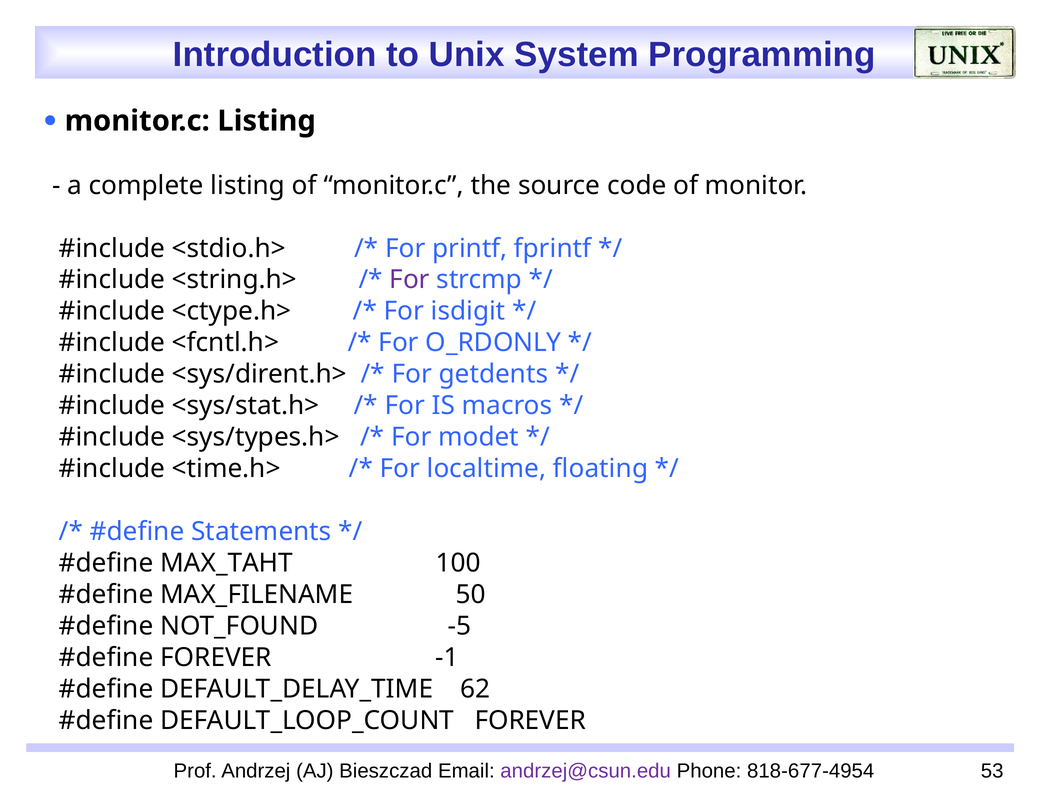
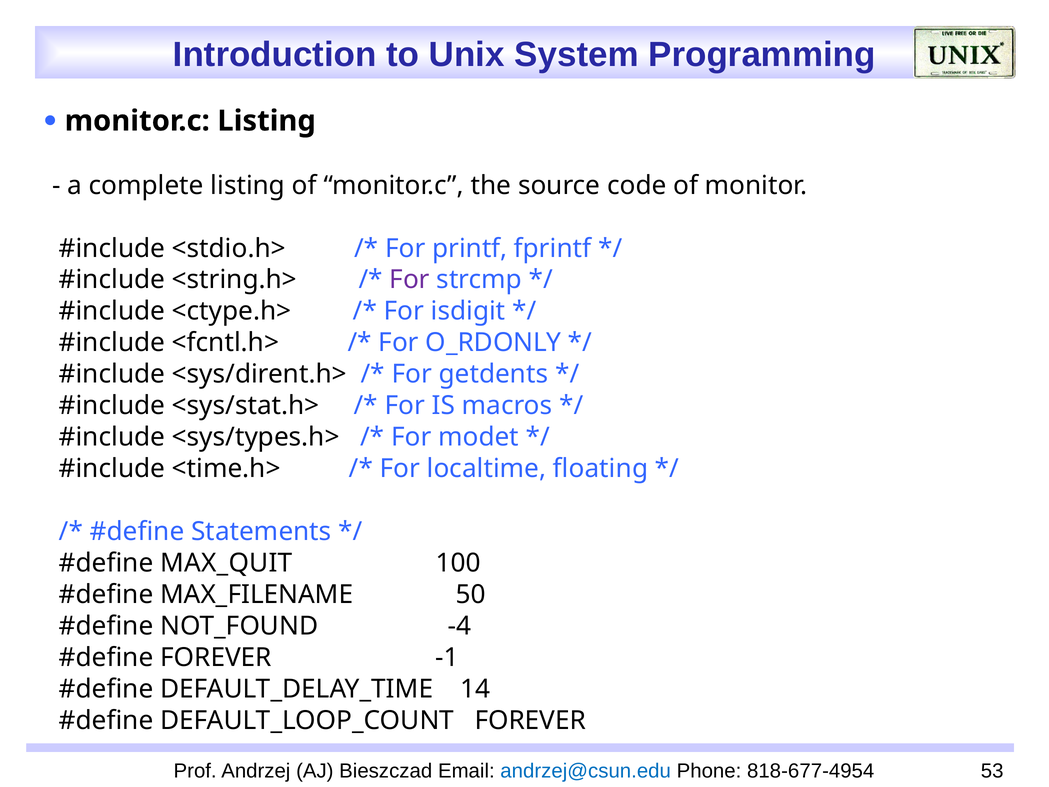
MAX_TAHT: MAX_TAHT -> MAX_QUIT
-5: -5 -> -4
62: 62 -> 14
andrzej@csun.edu colour: purple -> blue
